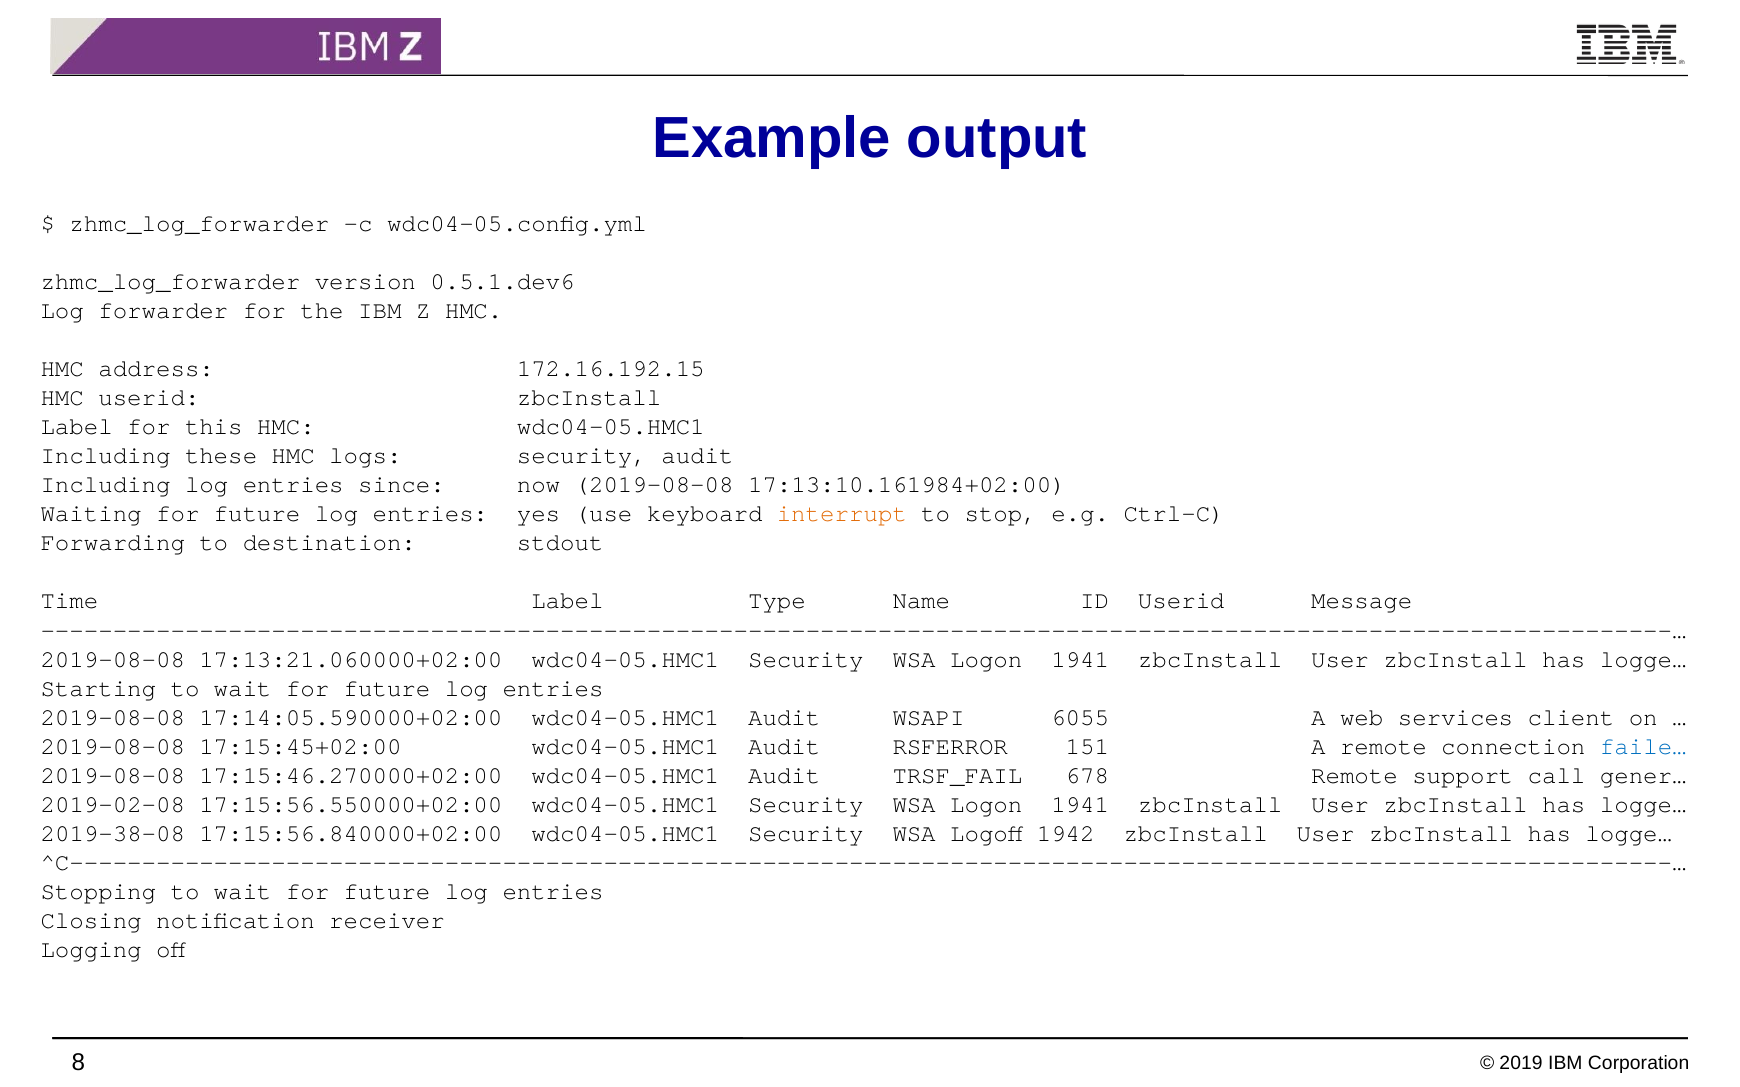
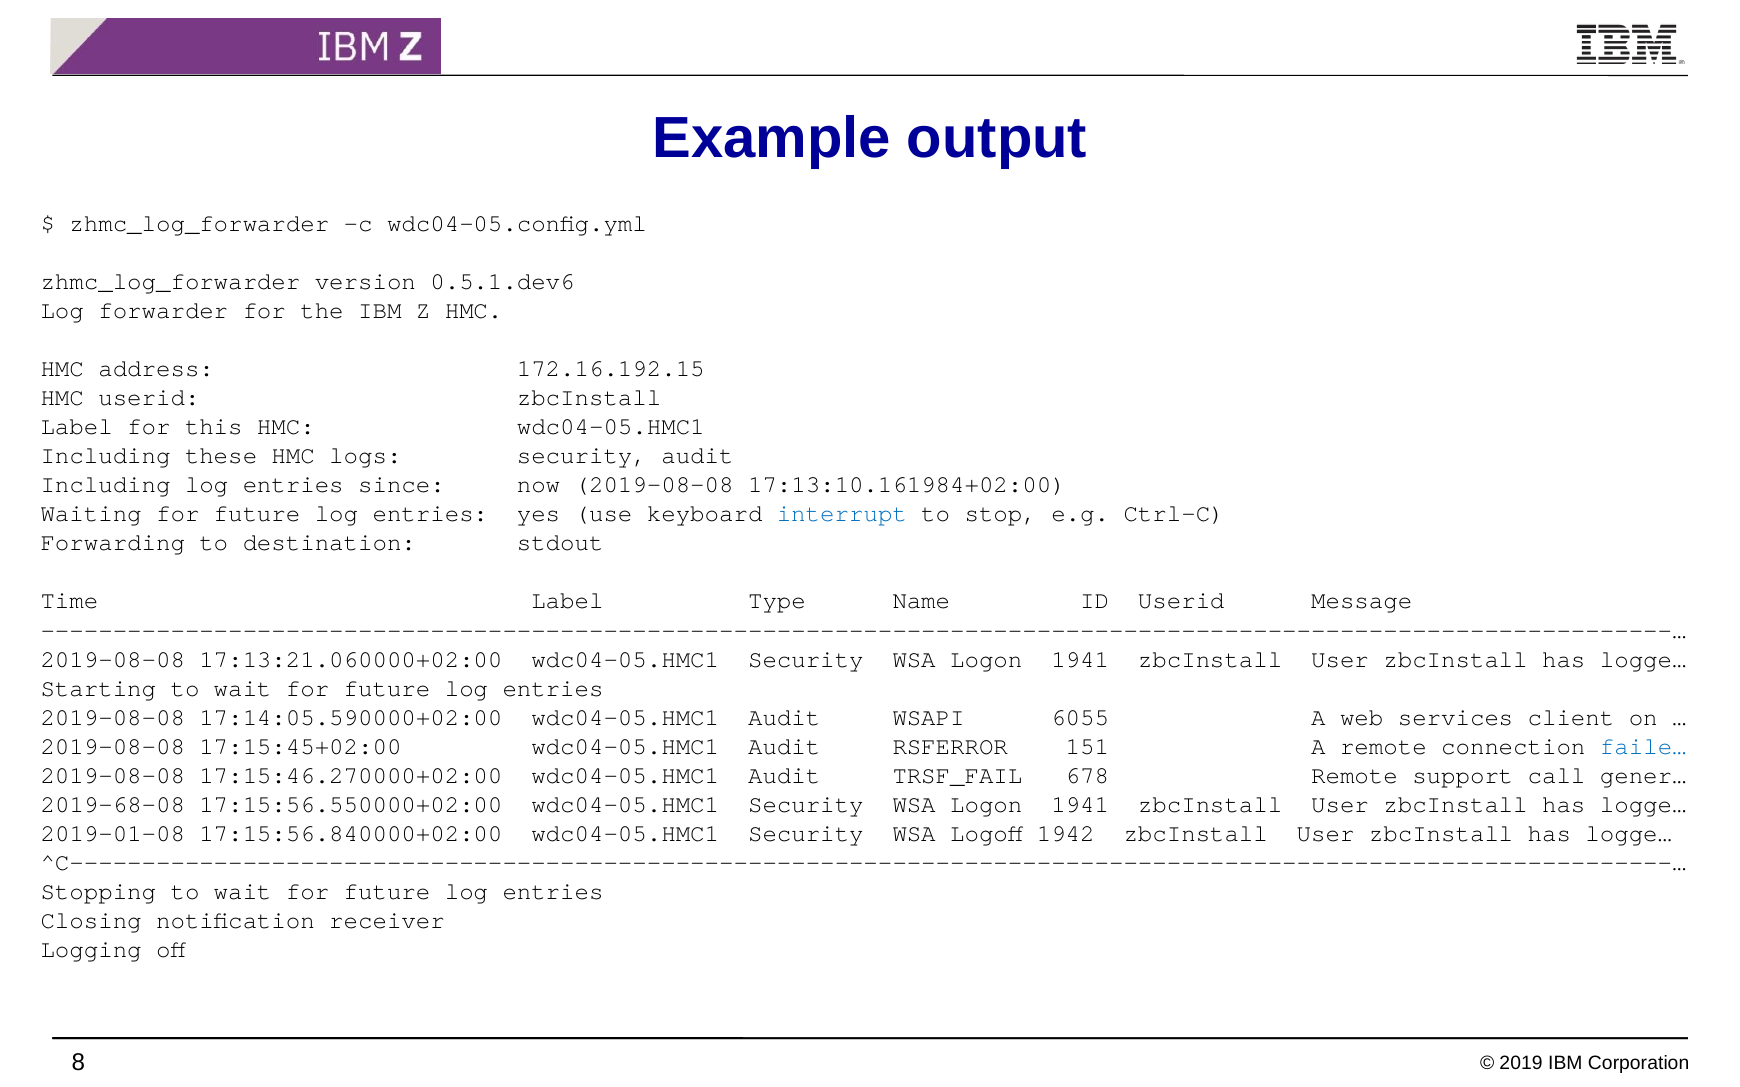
interrupt colour: orange -> blue
2019-02-08: 2019-02-08 -> 2019-68-08
2019-38-08: 2019-38-08 -> 2019-01-08
